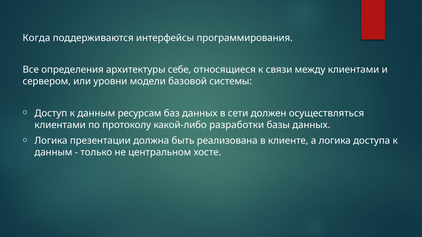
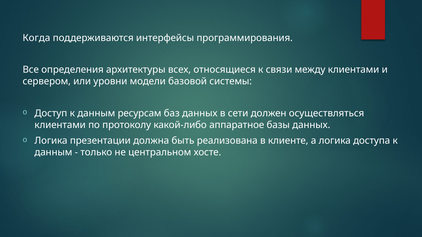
себе: себе -> всех
разработки: разработки -> аппаратное
